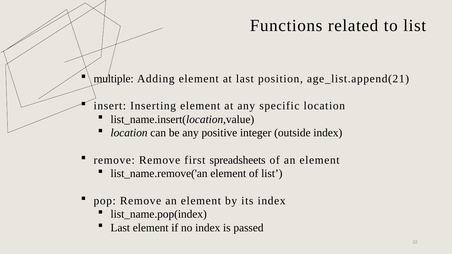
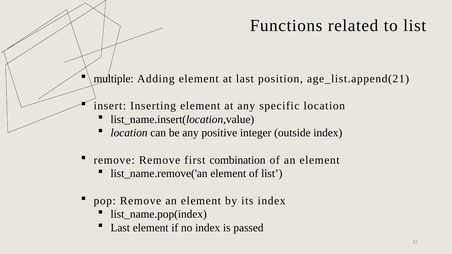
spreadsheets: spreadsheets -> combination
